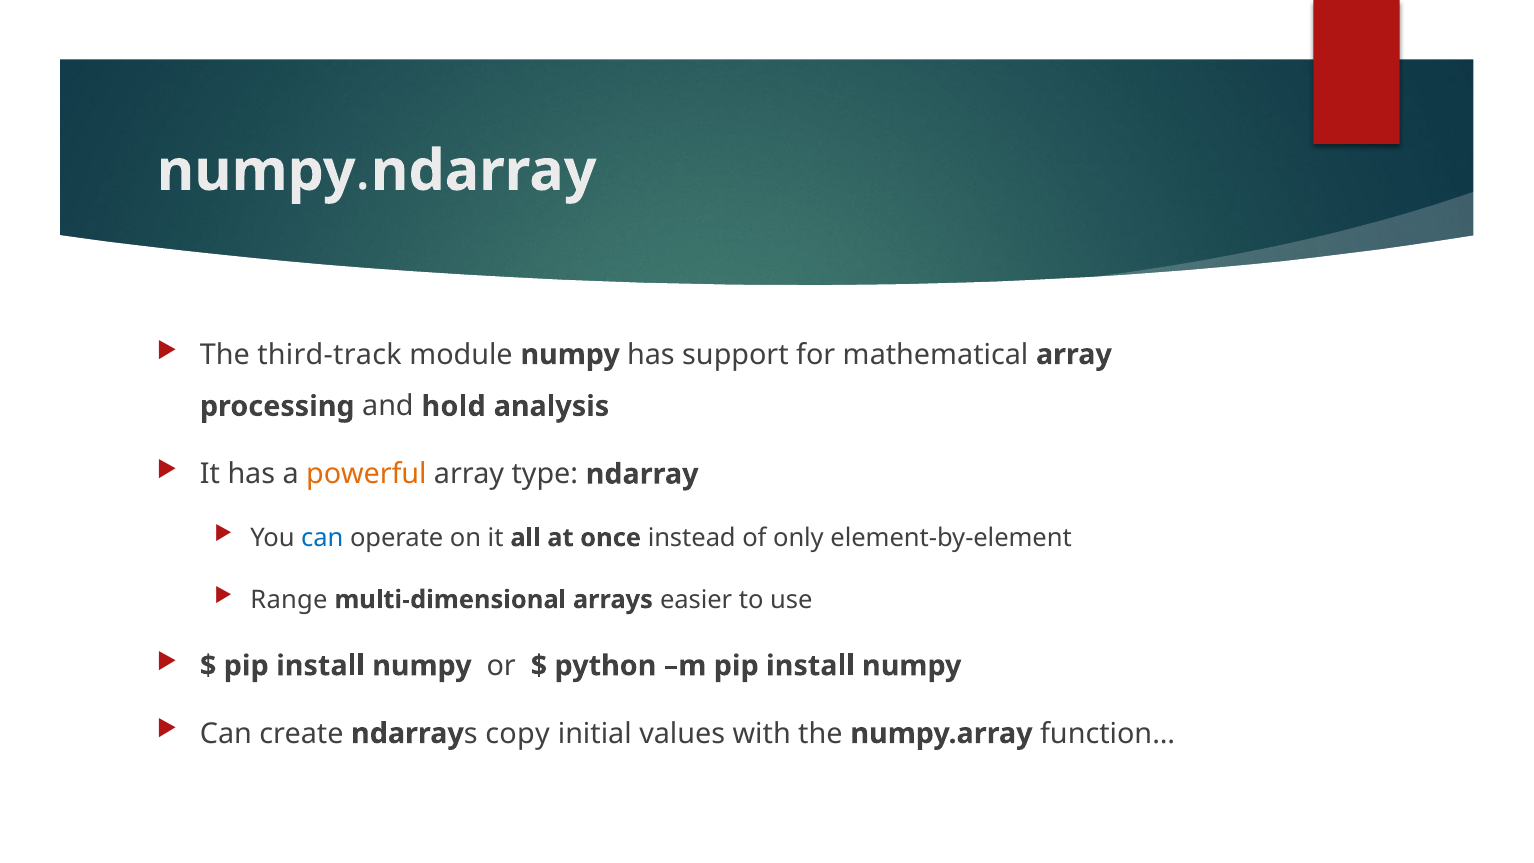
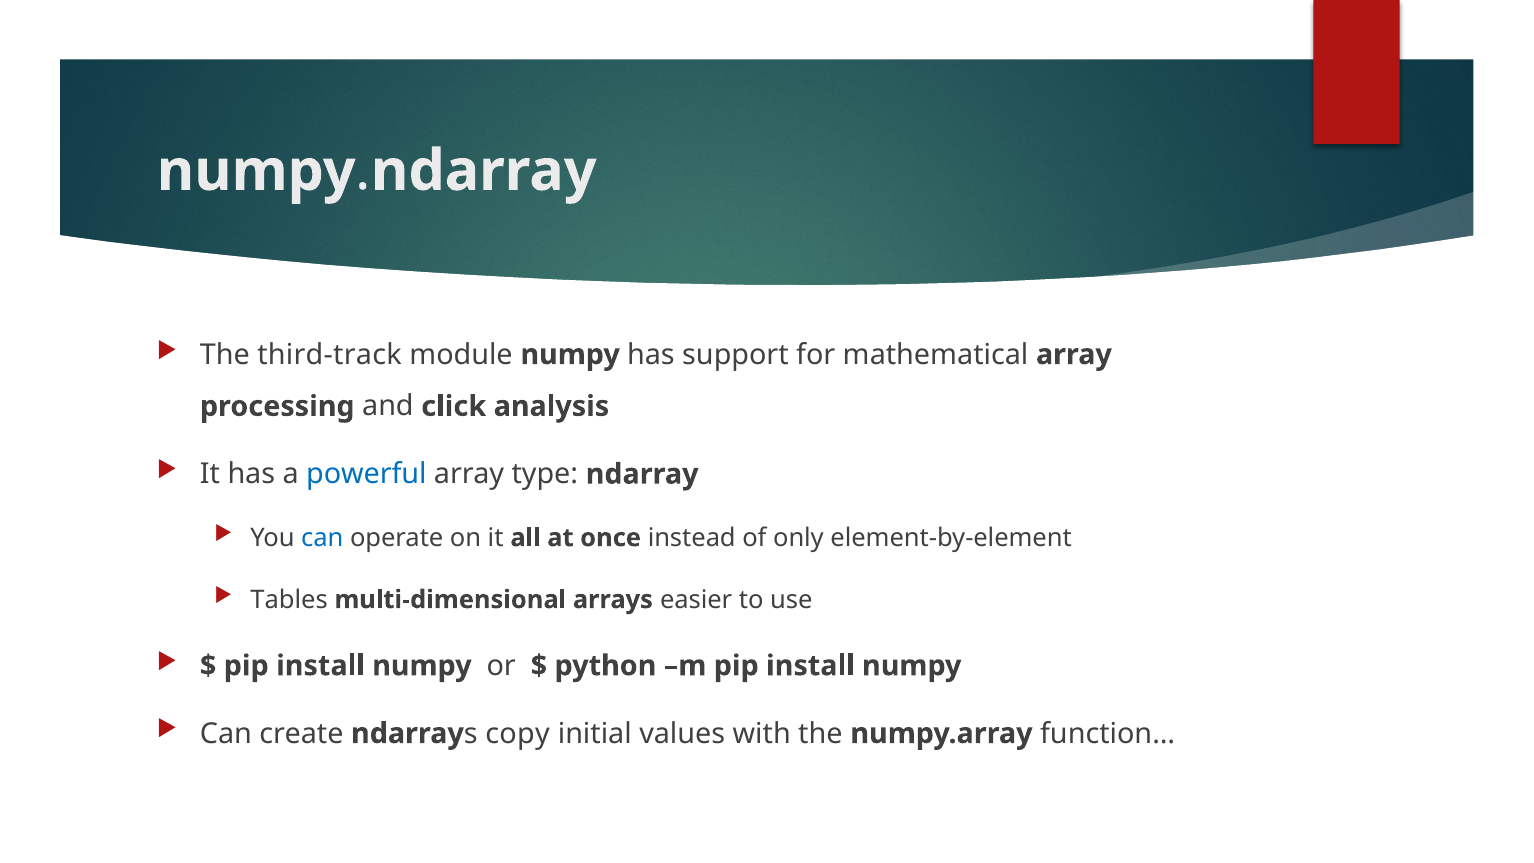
hold: hold -> click
powerful colour: orange -> blue
Range: Range -> Tables
